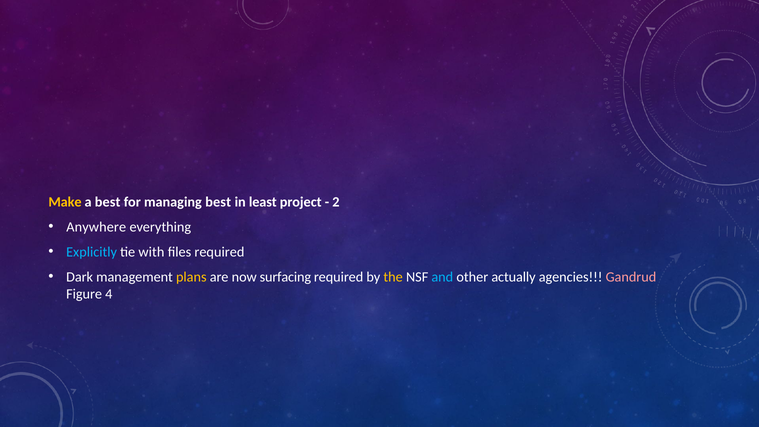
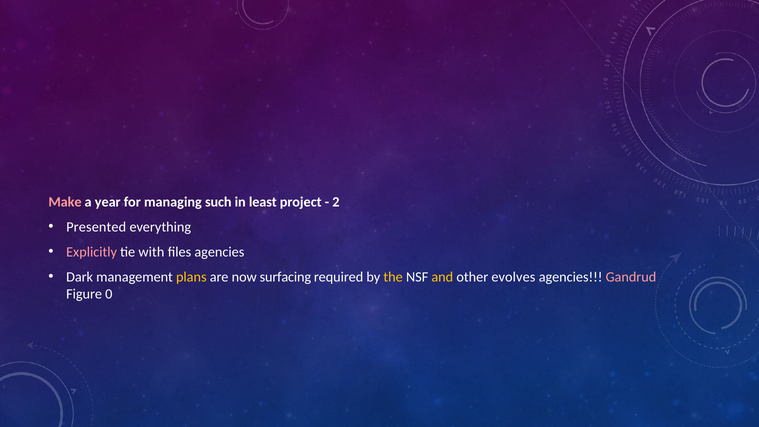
Make colour: yellow -> pink
a best: best -> year
managing best: best -> such
Anywhere: Anywhere -> Presented
Explicitly colour: light blue -> pink
files required: required -> agencies
and colour: light blue -> yellow
actually: actually -> evolves
4: 4 -> 0
